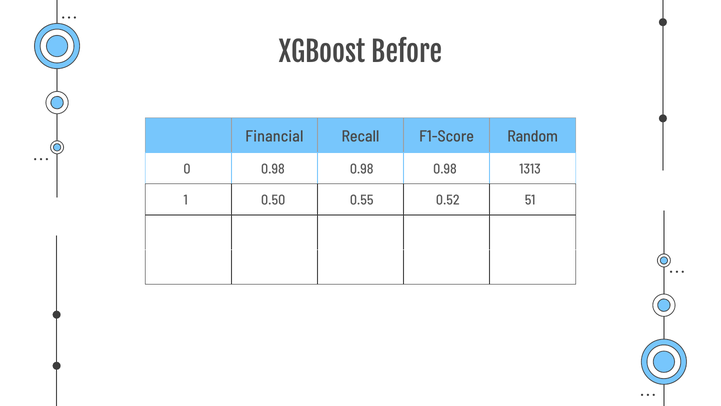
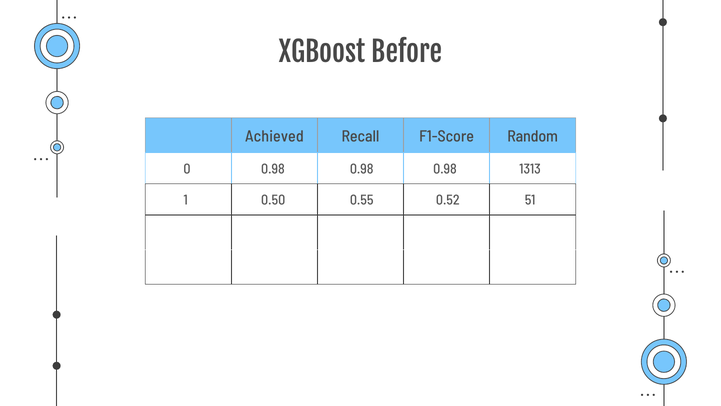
Financial: Financial -> Achieved
